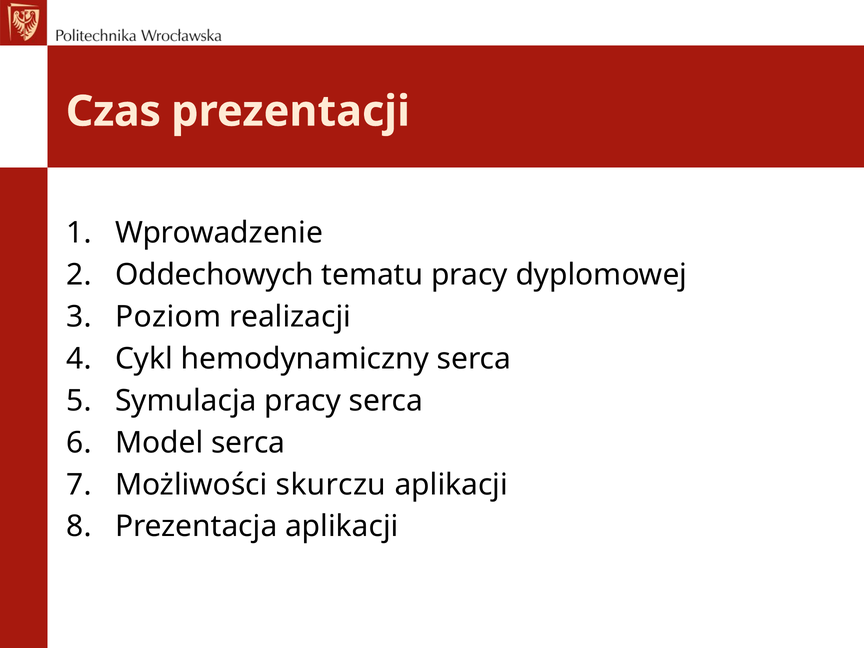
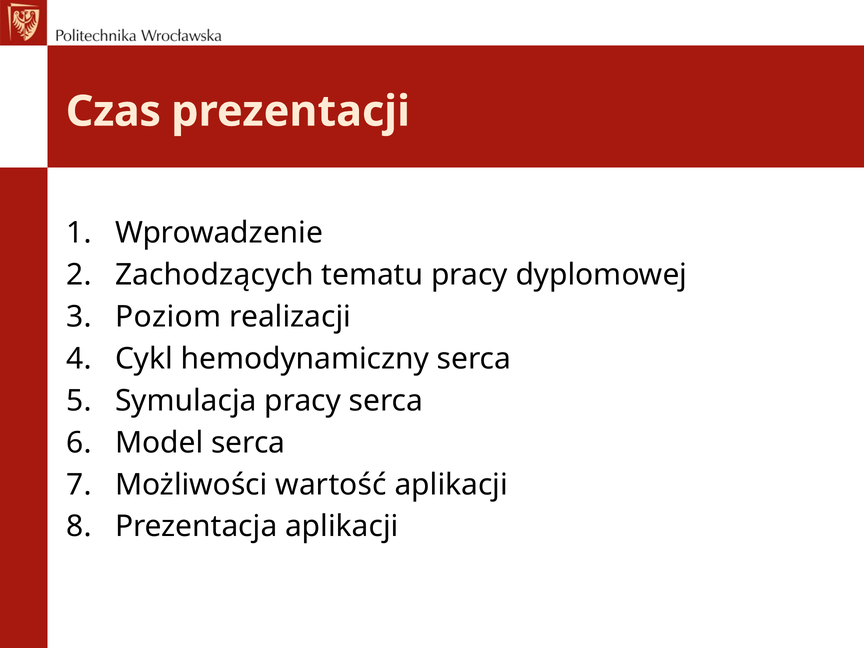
Oddechowych: Oddechowych -> Zachodzących
skurczu: skurczu -> wartość
